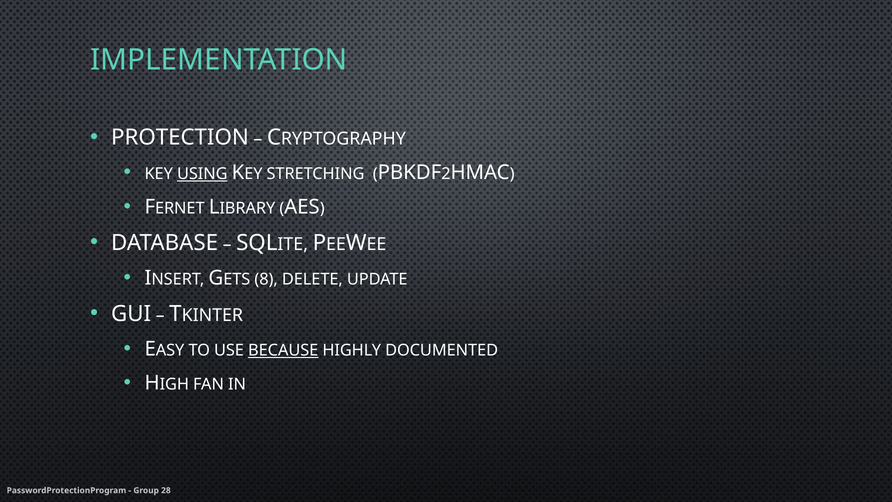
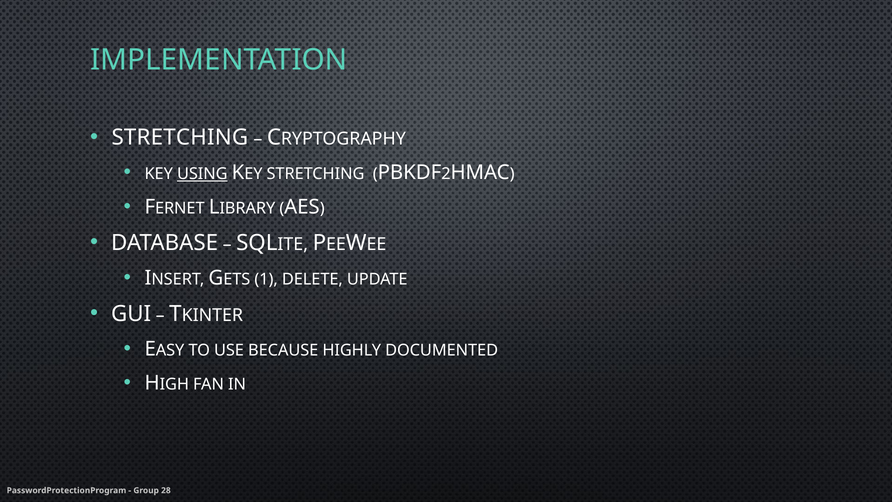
PROTECTION at (180, 137): PROTECTION -> STRETCHING
8: 8 -> 1
BECAUSE underline: present -> none
